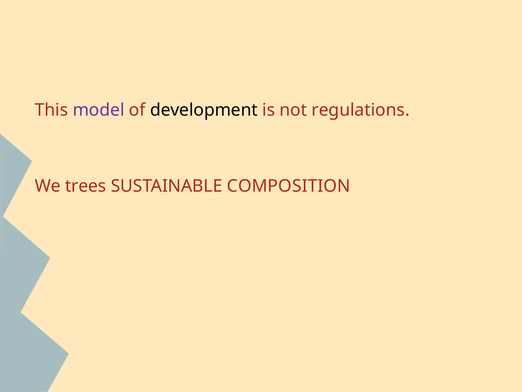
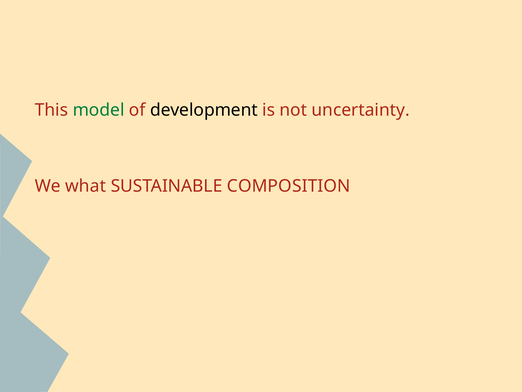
model colour: purple -> green
regulations: regulations -> uncertainty
trees: trees -> what
